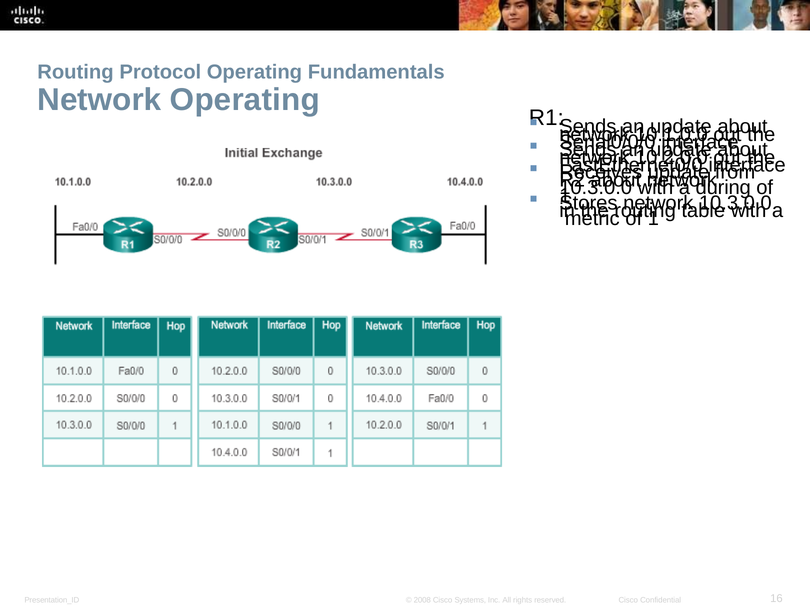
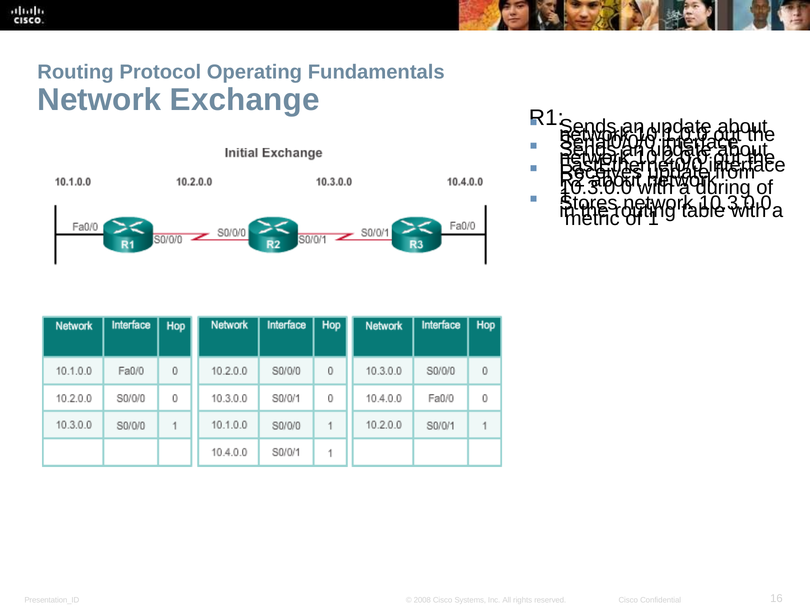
Network Operating: Operating -> Exchange
